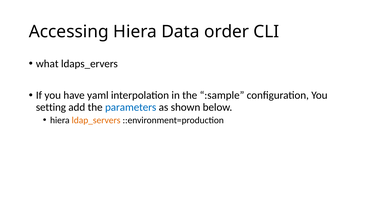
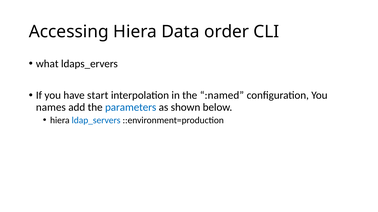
yaml: yaml -> start
:sample: :sample -> :named
setting: setting -> names
ldap_servers colour: orange -> blue
